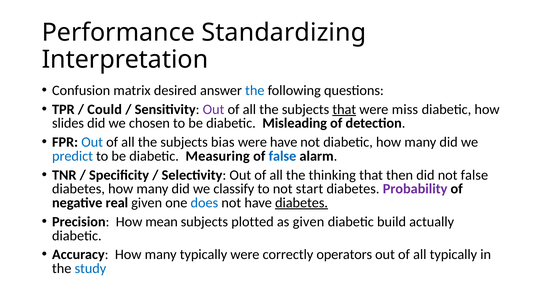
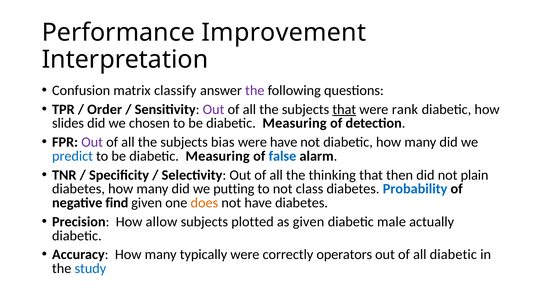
Standardizing: Standardizing -> Improvement
desired: desired -> classify
the at (255, 90) colour: blue -> purple
Could: Could -> Order
miss: miss -> rank
Misleading at (295, 123): Misleading -> Measuring
Out at (92, 142) colour: blue -> purple
not false: false -> plain
classify: classify -> putting
start: start -> class
Probability colour: purple -> blue
real: real -> find
does colour: blue -> orange
diabetes at (302, 203) underline: present -> none
mean: mean -> allow
build: build -> male
all typically: typically -> diabetic
